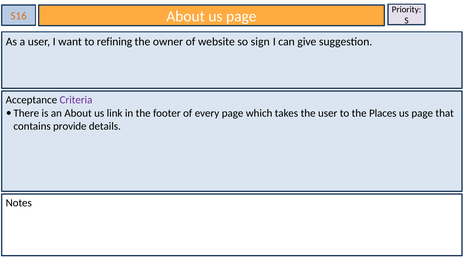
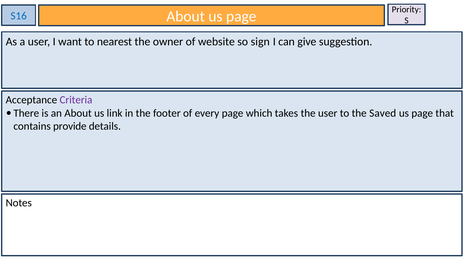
S16 colour: orange -> blue
refining: refining -> nearest
Places: Places -> Saved
